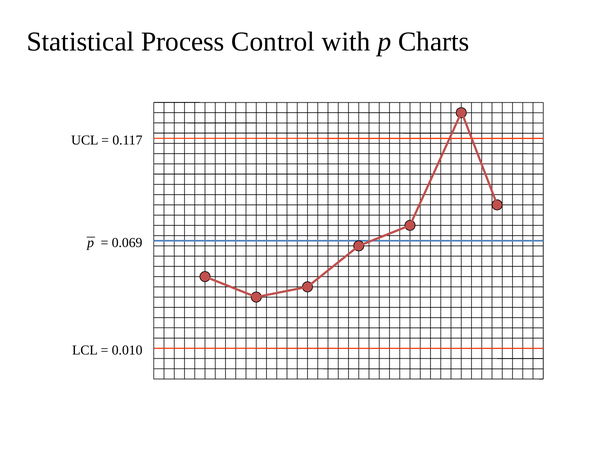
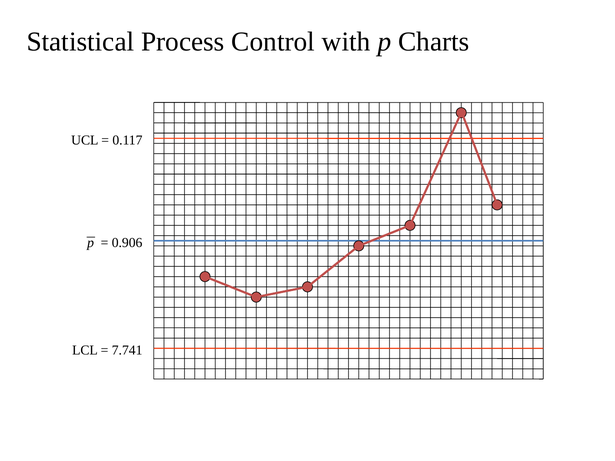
0.069: 0.069 -> 0.906
0.010: 0.010 -> 7.741
